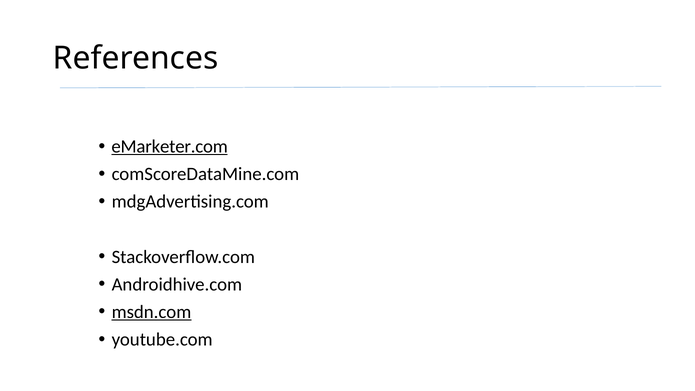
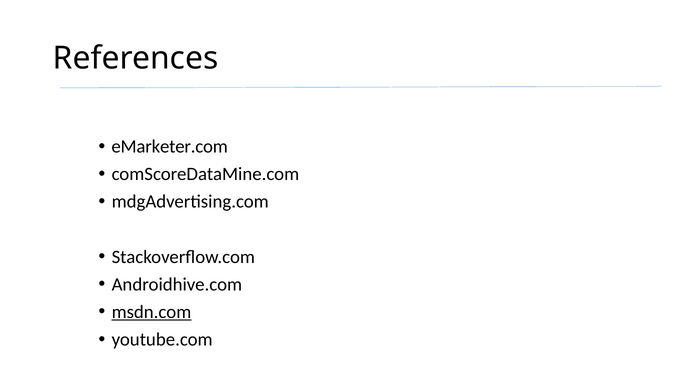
eMarketer.com underline: present -> none
